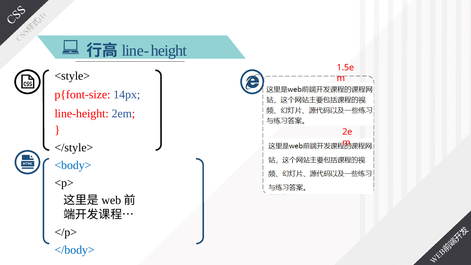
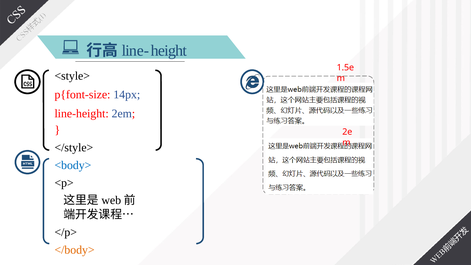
</body> colour: blue -> orange
